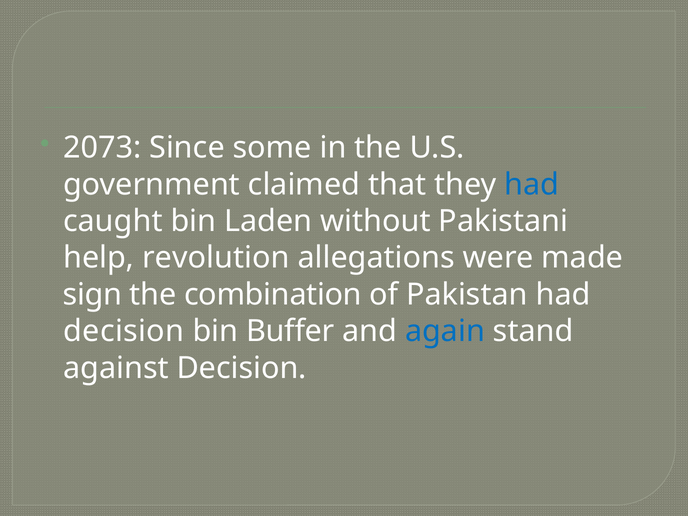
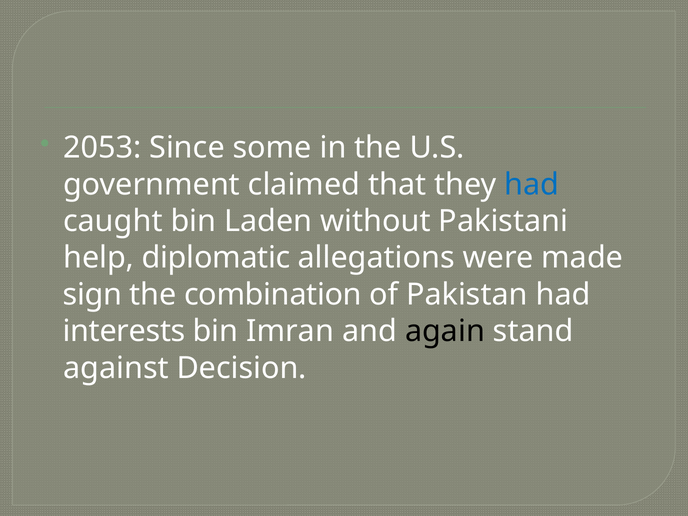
2073: 2073 -> 2053
revolution: revolution -> diplomatic
decision at (124, 331): decision -> interests
Buffer: Buffer -> Imran
again colour: blue -> black
